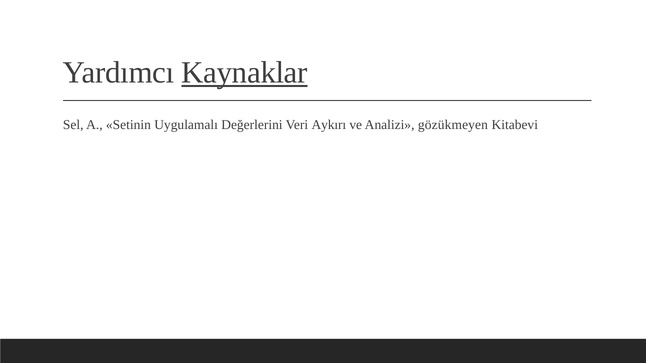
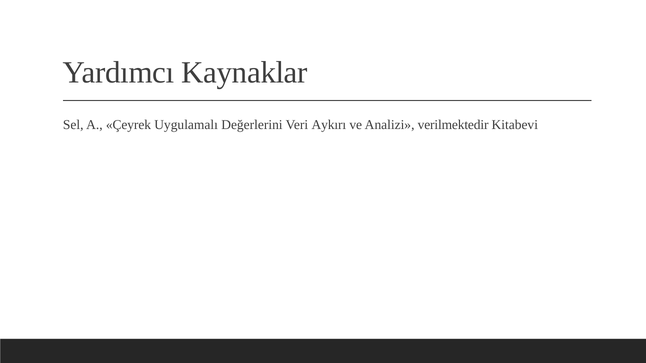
Kaynaklar underline: present -> none
Setinin: Setinin -> Çeyrek
gözükmeyen: gözükmeyen -> verilmektedir
